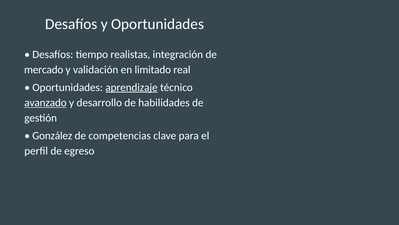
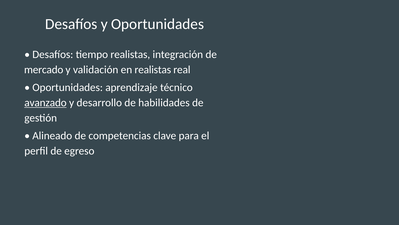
en limitado: limitado -> realistas
aprendizaje underline: present -> none
González: González -> Alineado
